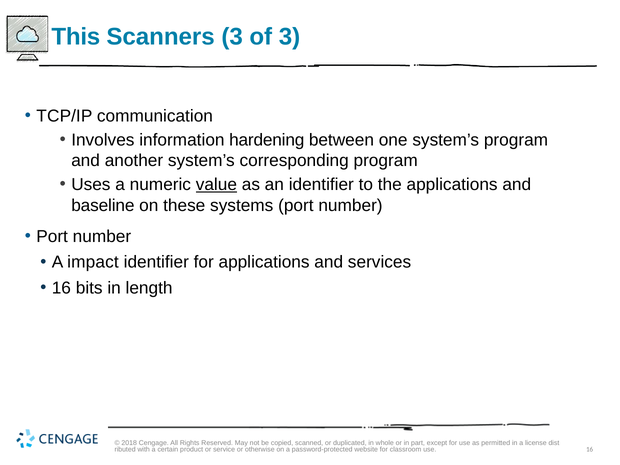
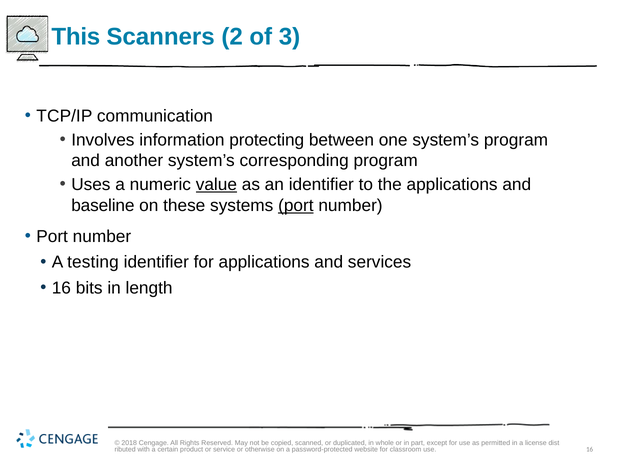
Scanners 3: 3 -> 2
hardening: hardening -> protecting
port at (296, 205) underline: none -> present
impact: impact -> testing
